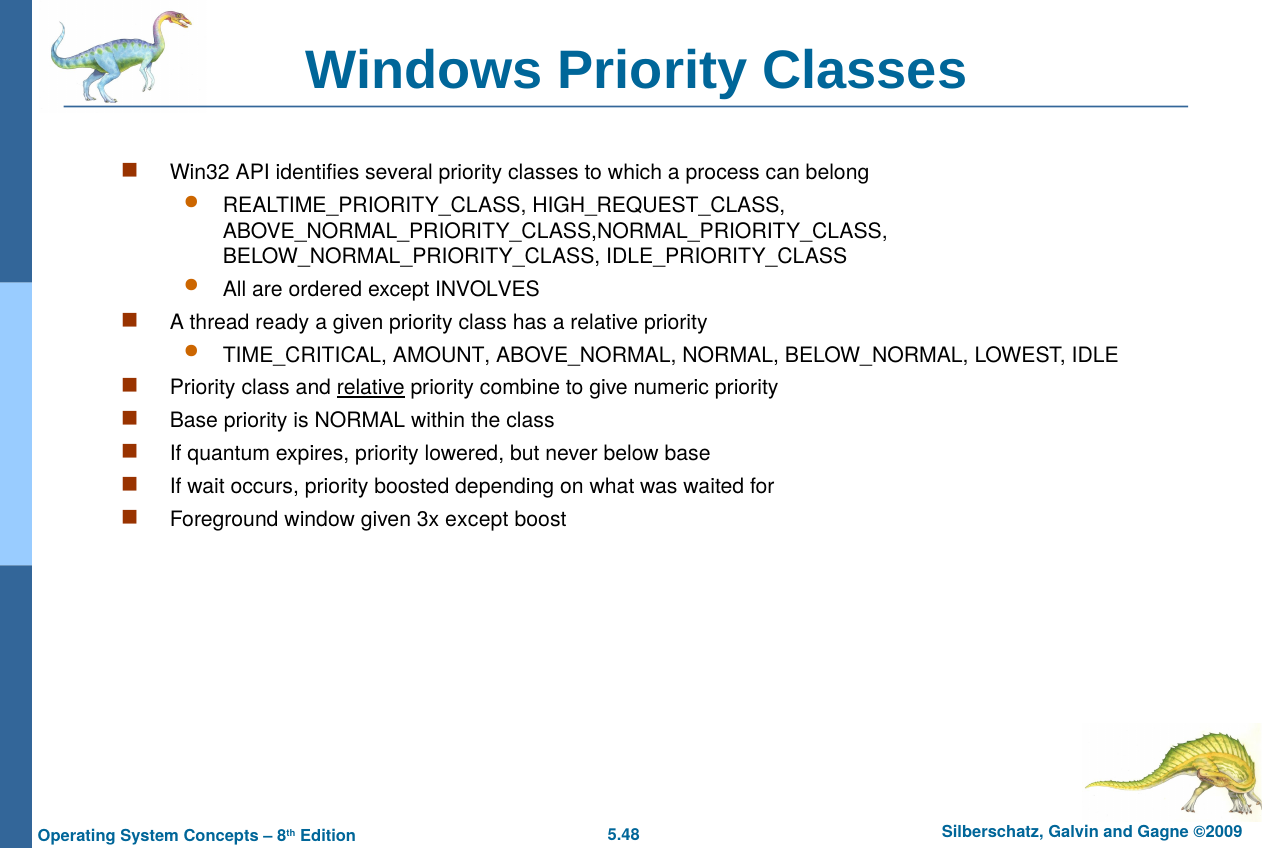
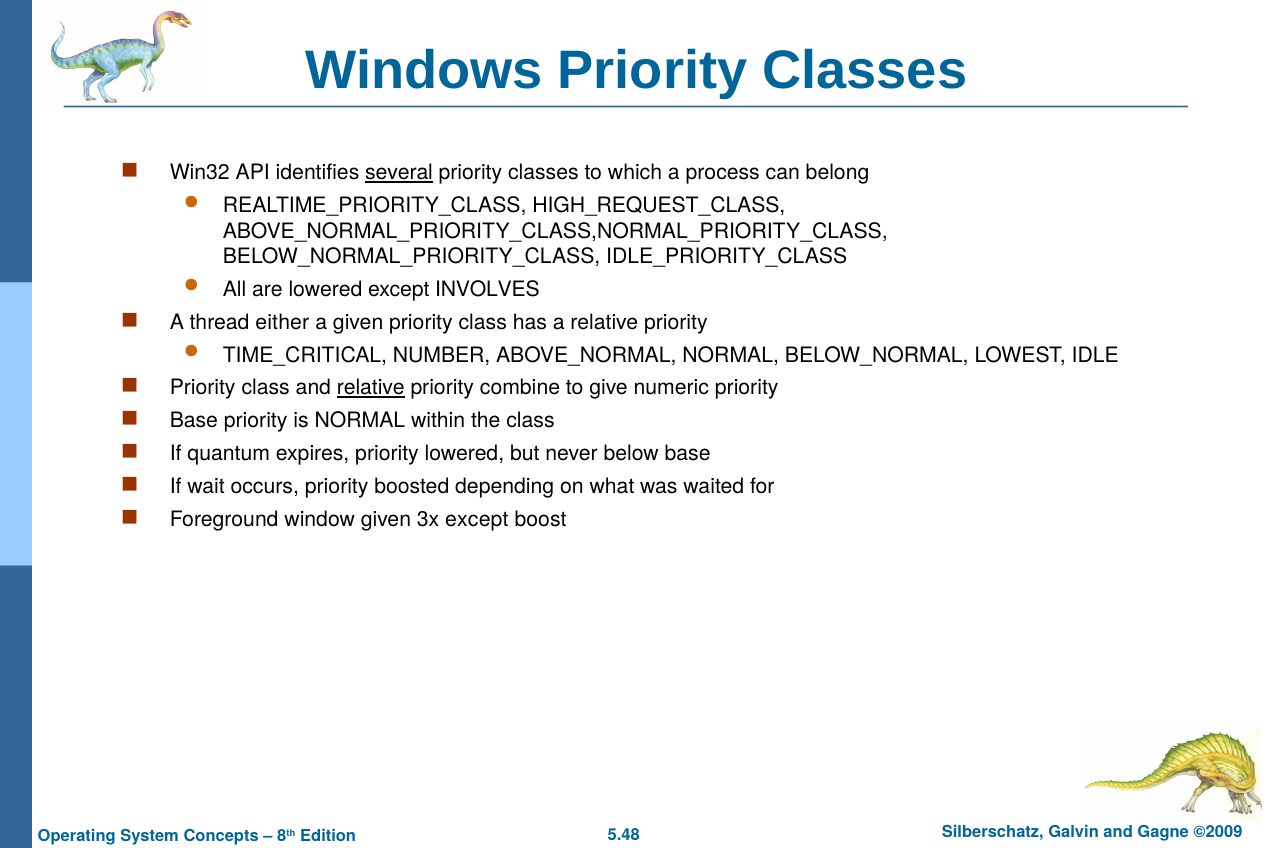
several underline: none -> present
are ordered: ordered -> lowered
ready: ready -> either
AMOUNT: AMOUNT -> NUMBER
